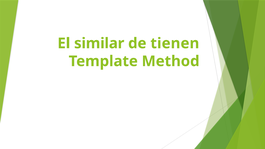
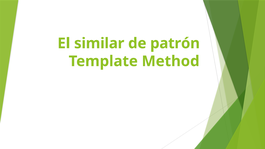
tienen: tienen -> patrón
